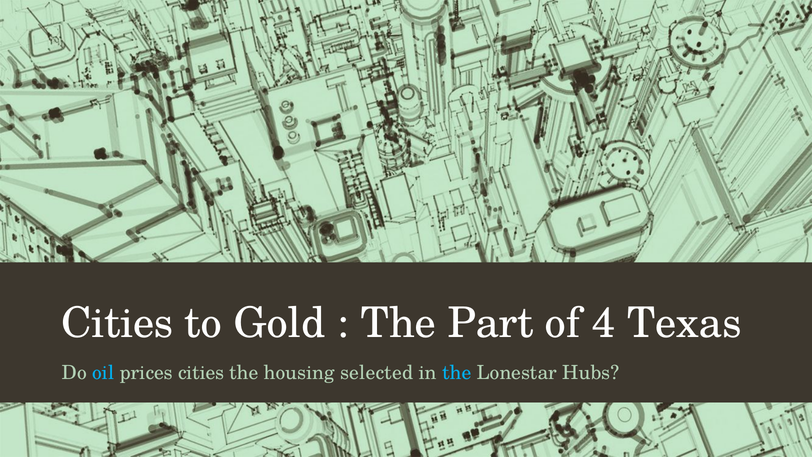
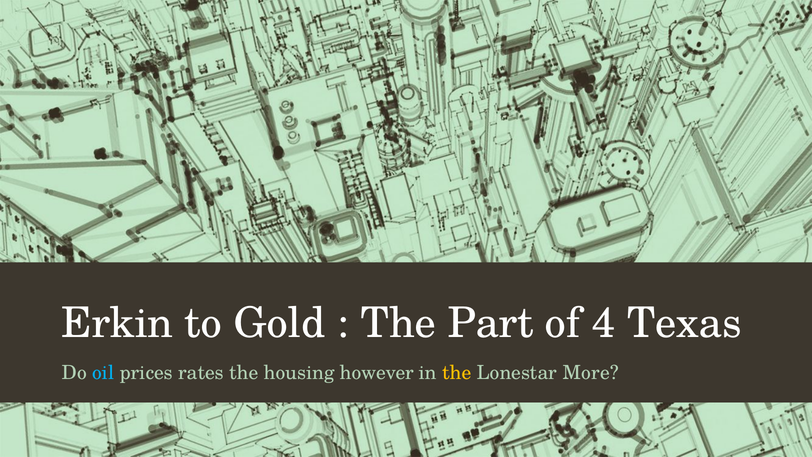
Cities at (117, 323): Cities -> Erkin
prices cities: cities -> rates
selected: selected -> however
the at (457, 373) colour: light blue -> yellow
Hubs: Hubs -> More
